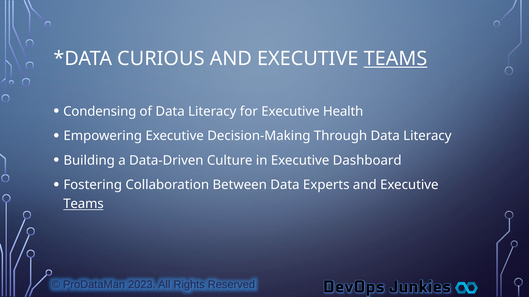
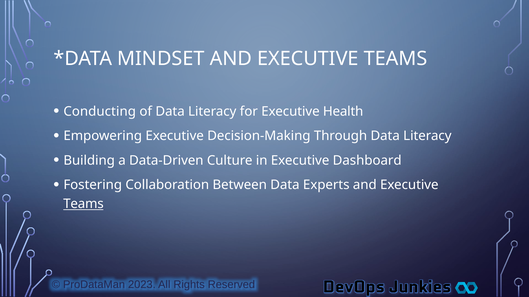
CURIOUS: CURIOUS -> MINDSET
TEAMS at (396, 59) underline: present -> none
Condensing: Condensing -> Conducting
